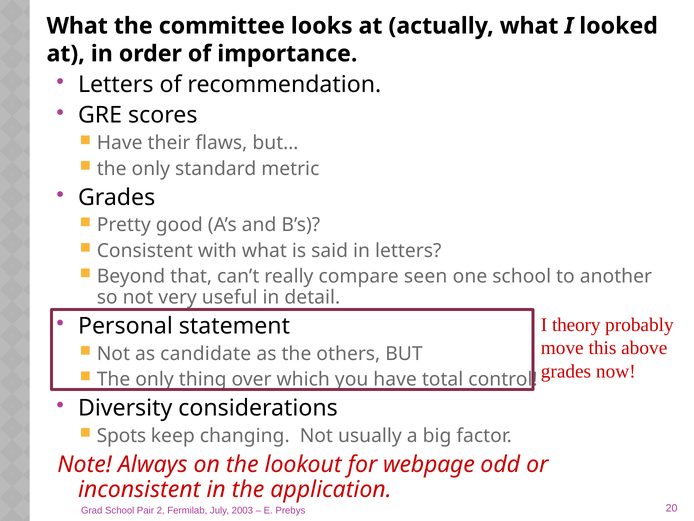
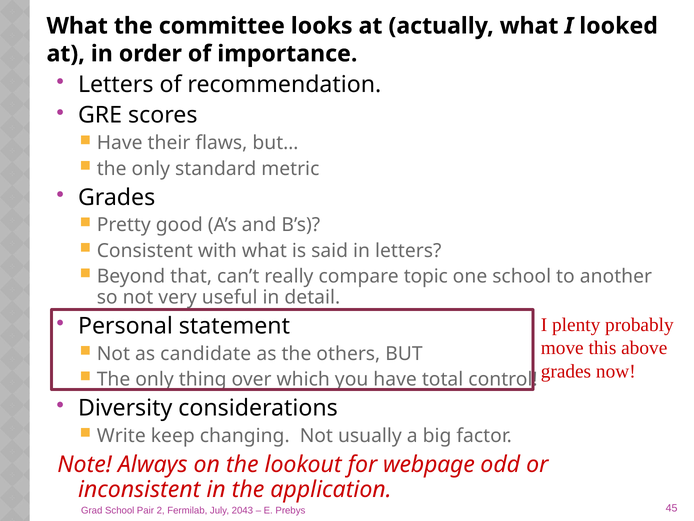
seen: seen -> topic
theory: theory -> plenty
Spots: Spots -> Write
2003: 2003 -> 2043
20: 20 -> 45
